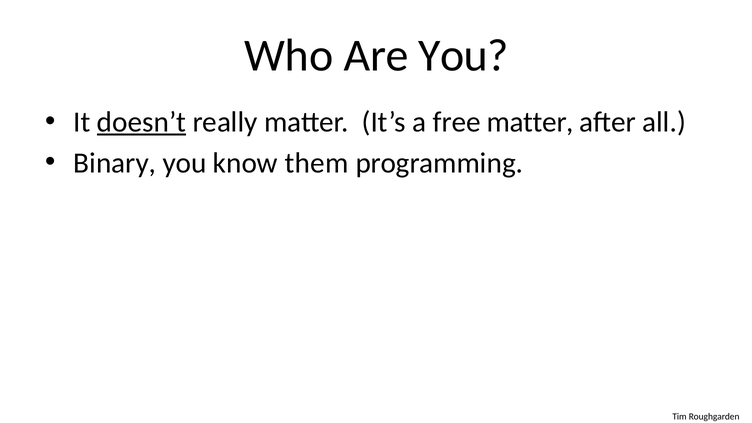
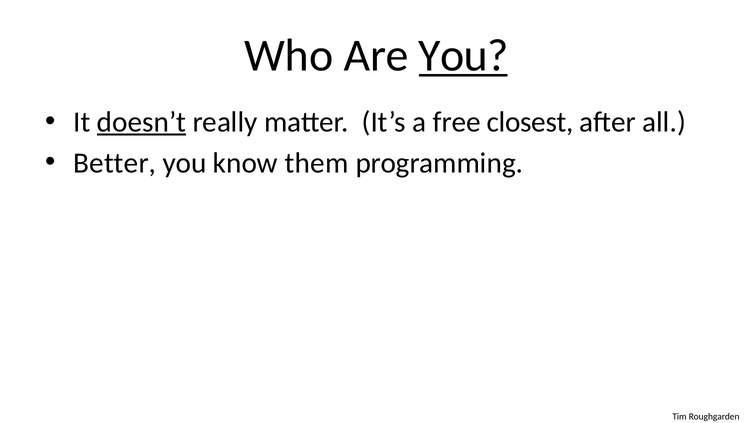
You at (463, 55) underline: none -> present
free matter: matter -> closest
Binary: Binary -> Better
